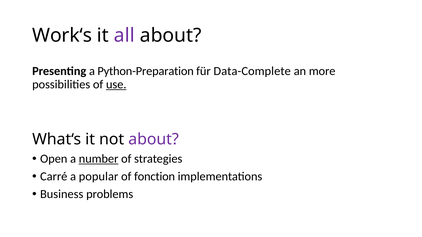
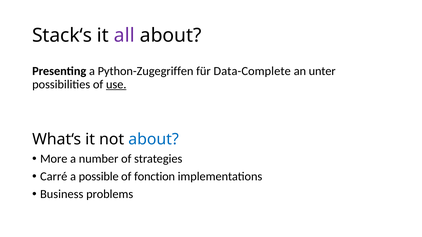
Work‘s: Work‘s -> Stack‘s
Python-Preparation: Python-Preparation -> Python-Zugegriffen
more: more -> unter
about at (154, 139) colour: purple -> blue
Open: Open -> More
number underline: present -> none
popular: popular -> possible
